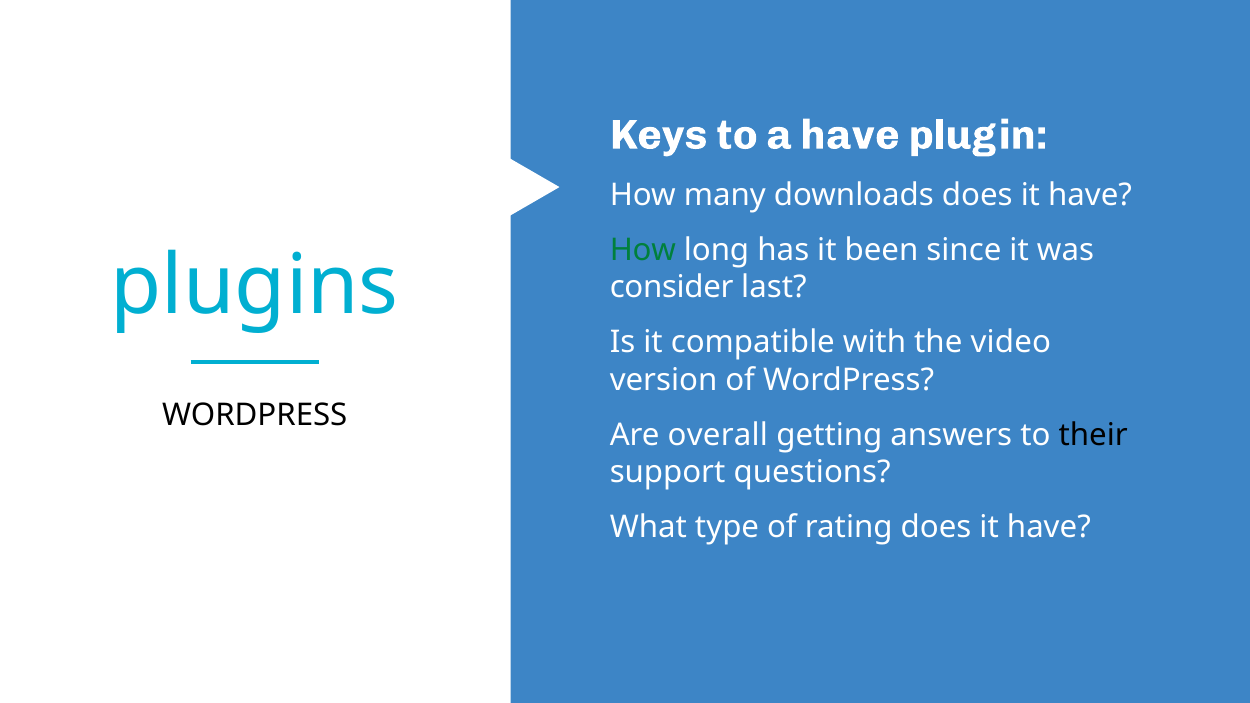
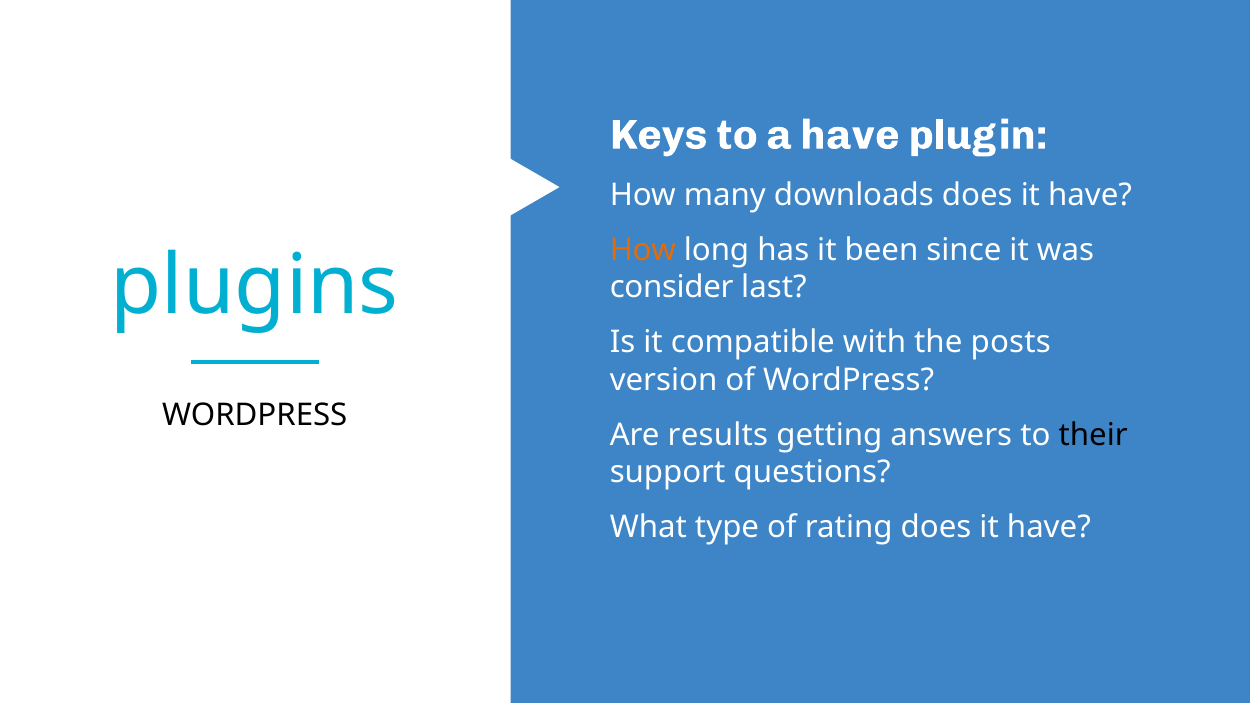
How at (643, 250) colour: green -> orange
video: video -> posts
overall: overall -> results
